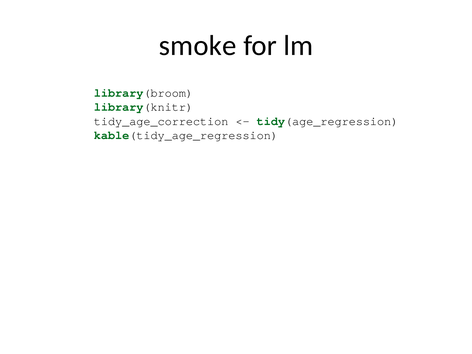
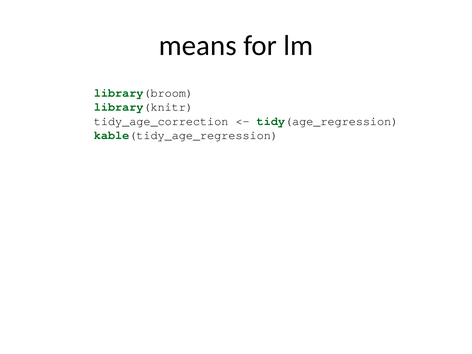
smoke: smoke -> means
